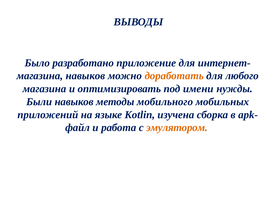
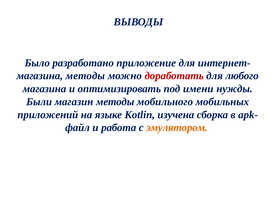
магазина навыков: навыков -> методы
доработать colour: orange -> red
Были навыков: навыков -> магазин
